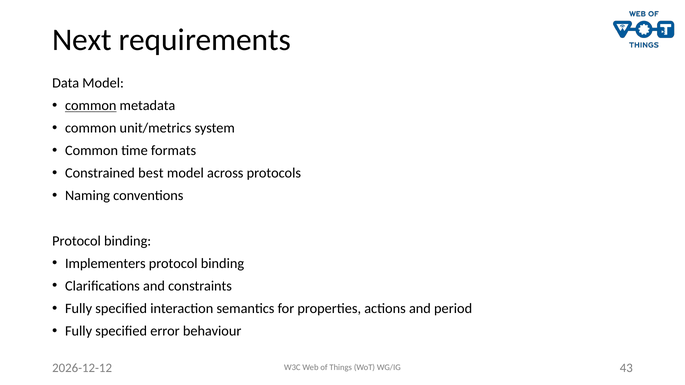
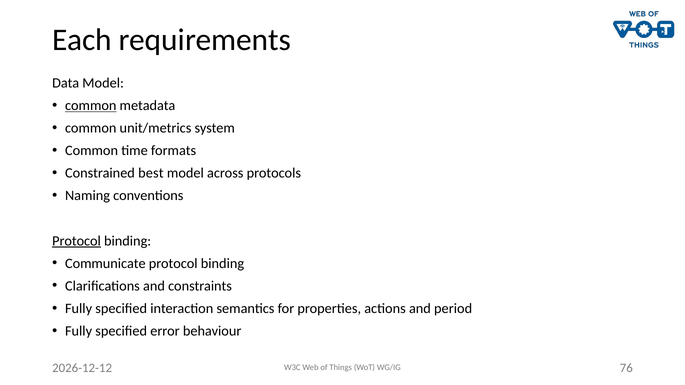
Next: Next -> Each
Protocol at (77, 241) underline: none -> present
Implementers: Implementers -> Communicate
43: 43 -> 76
